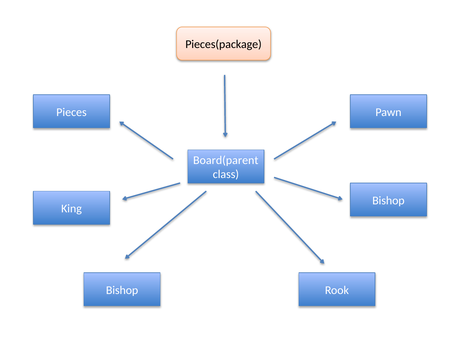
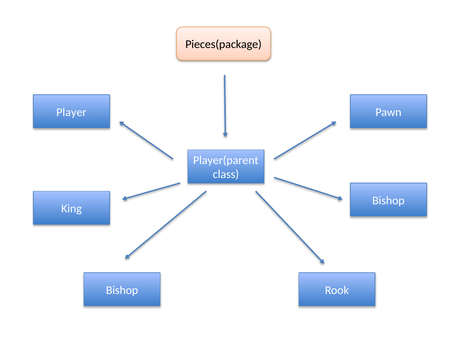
Pieces: Pieces -> Player
Board(parent: Board(parent -> Player(parent
